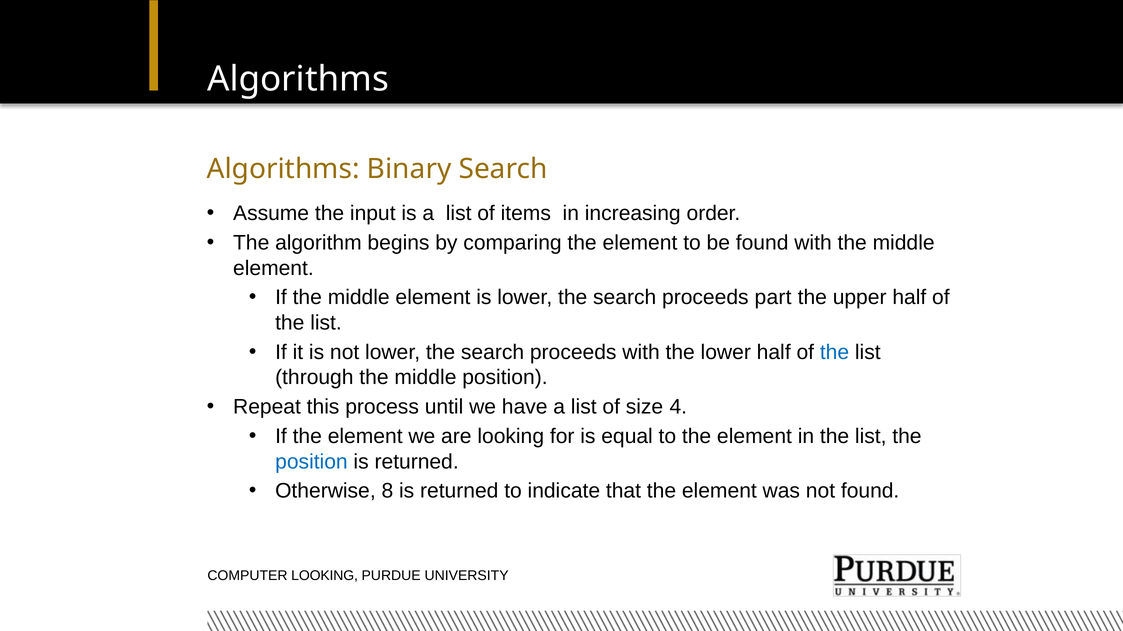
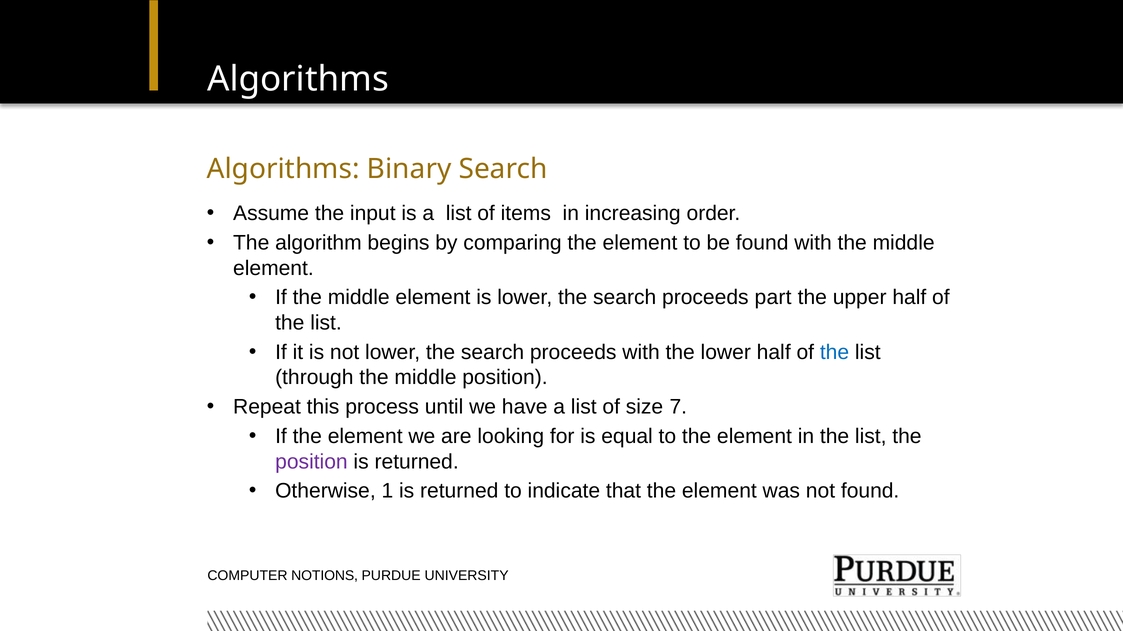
4: 4 -> 7
position at (311, 462) colour: blue -> purple
8: 8 -> 1
COMPUTER LOOKING: LOOKING -> NOTIONS
